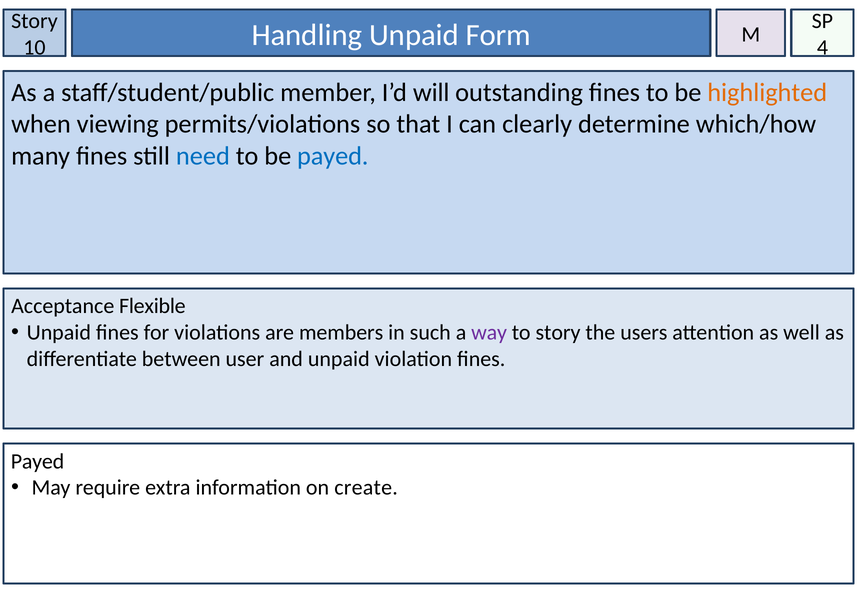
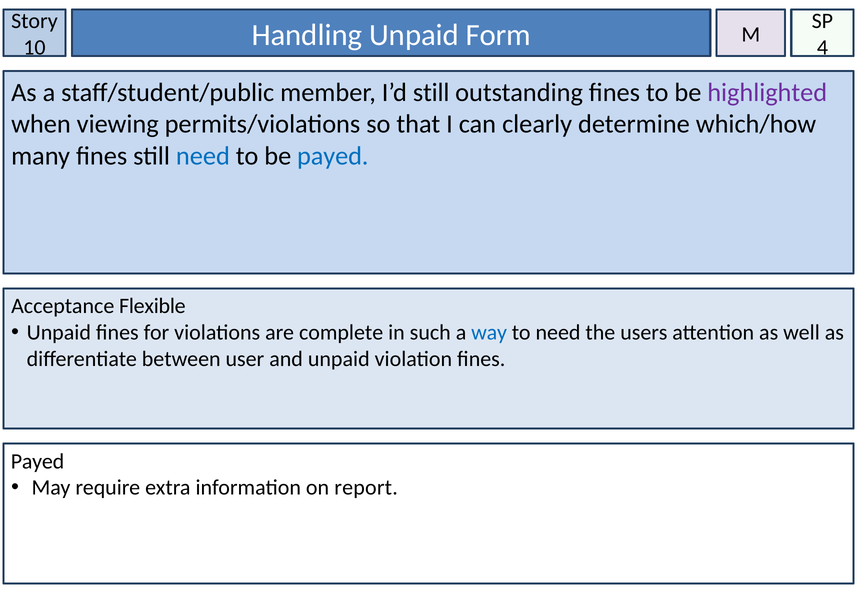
I’d will: will -> still
highlighted colour: orange -> purple
members: members -> complete
way colour: purple -> blue
to story: story -> need
create: create -> report
